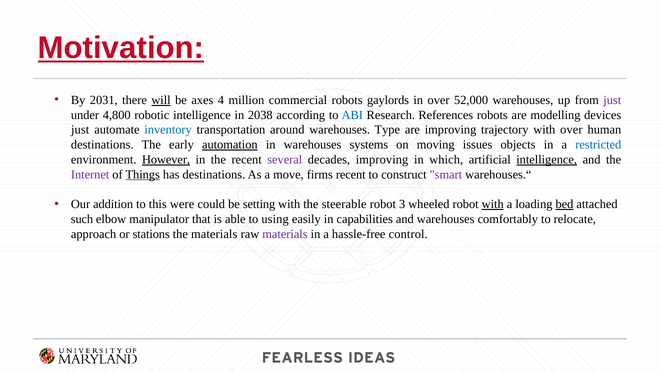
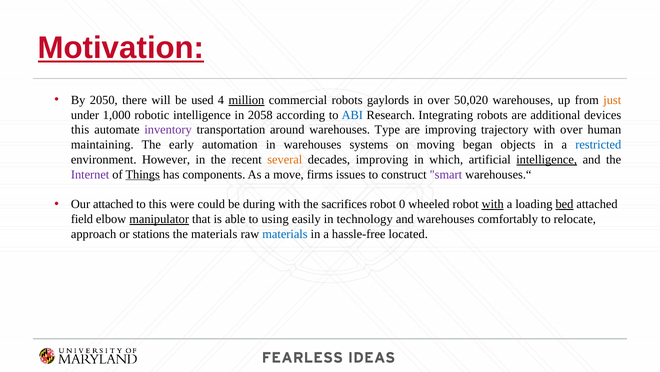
2031: 2031 -> 2050
will underline: present -> none
axes: axes -> used
million underline: none -> present
52,000: 52,000 -> 50,020
just at (612, 100) colour: purple -> orange
4,800: 4,800 -> 1,000
2038: 2038 -> 2058
References: References -> Integrating
modelling: modelling -> additional
just at (80, 130): just -> this
inventory colour: blue -> purple
destinations at (102, 144): destinations -> maintaining
automation underline: present -> none
issues: issues -> began
However underline: present -> none
several colour: purple -> orange
has destinations: destinations -> components
firms recent: recent -> issues
Our addition: addition -> attached
setting: setting -> during
steerable: steerable -> sacrifices
3: 3 -> 0
such: such -> field
manipulator underline: none -> present
capabilities: capabilities -> technology
materials at (285, 234) colour: purple -> blue
control: control -> located
